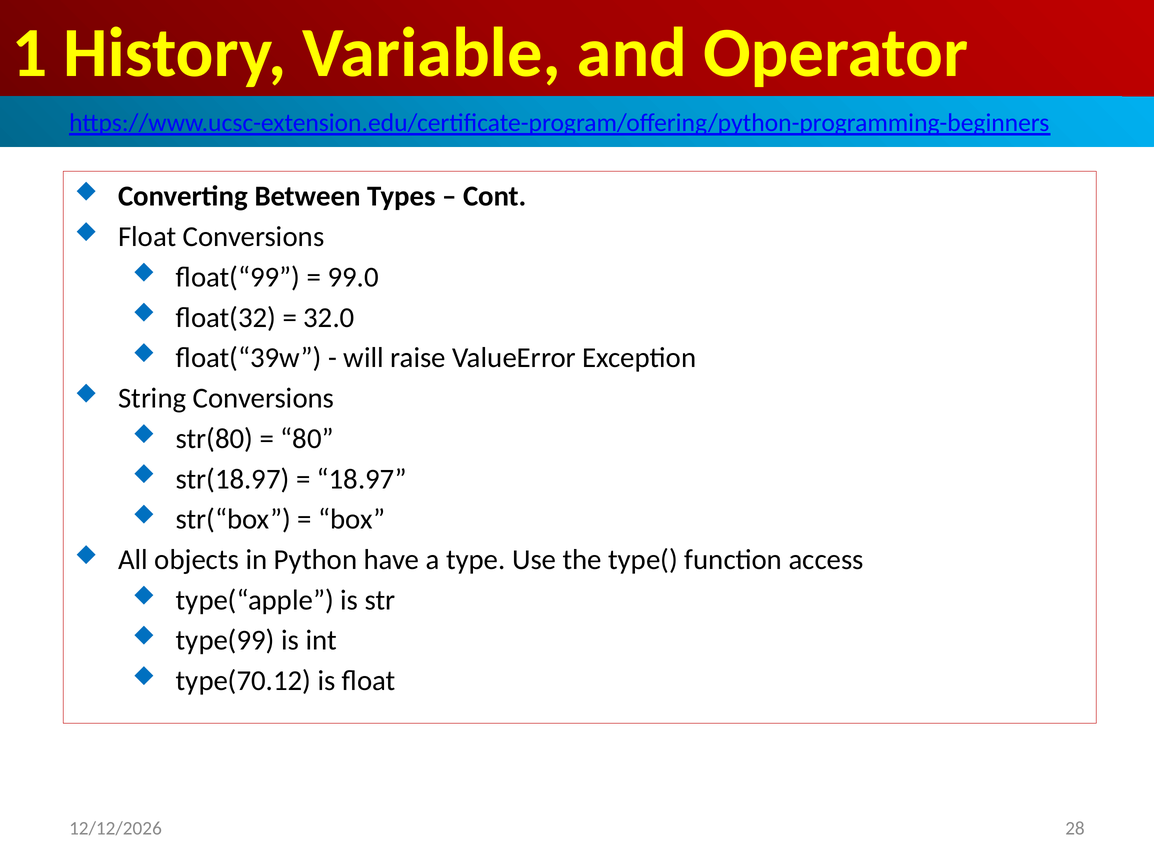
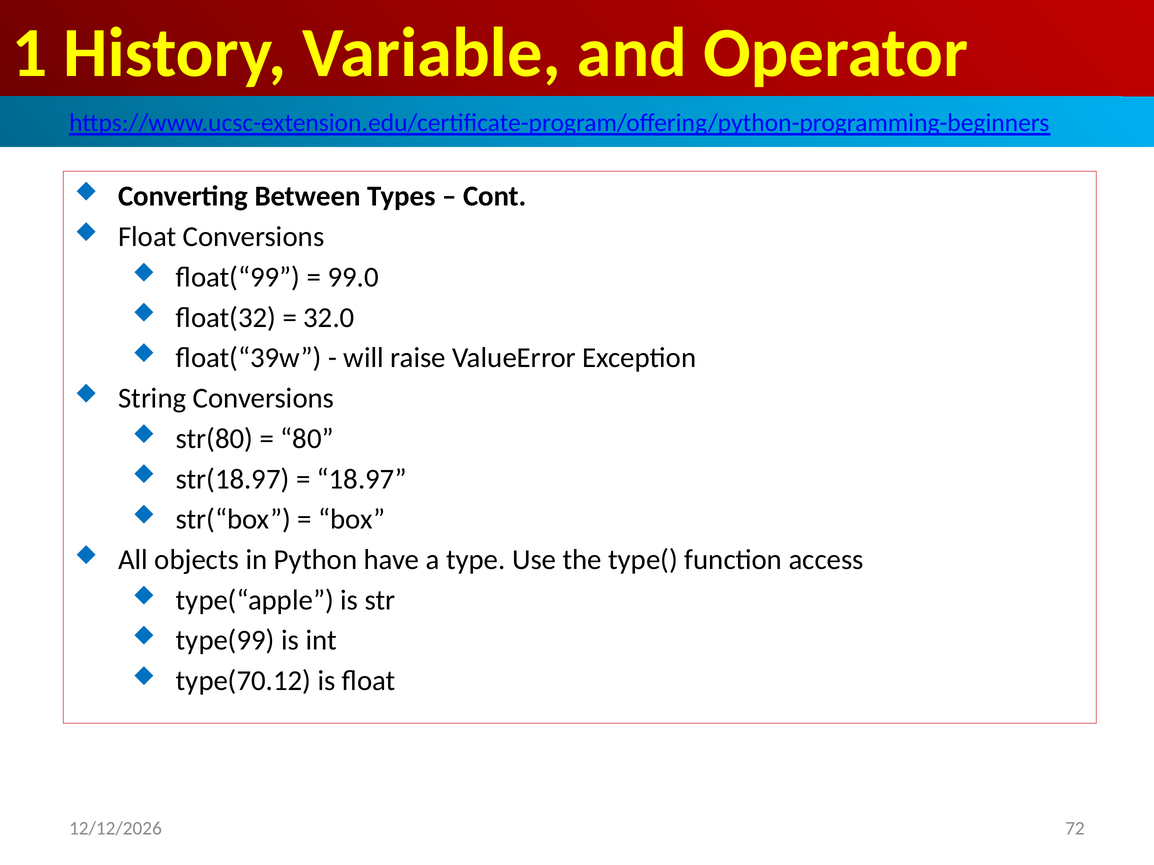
28: 28 -> 72
